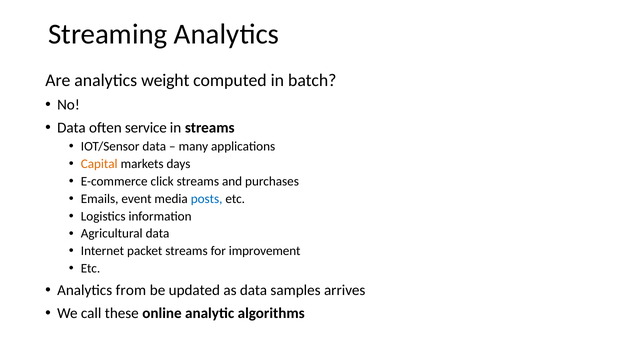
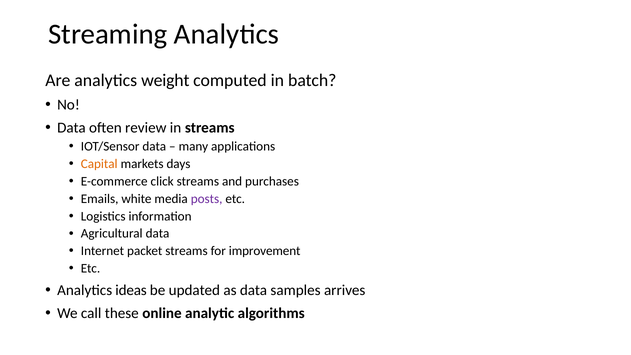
service: service -> review
event: event -> white
posts colour: blue -> purple
from: from -> ideas
